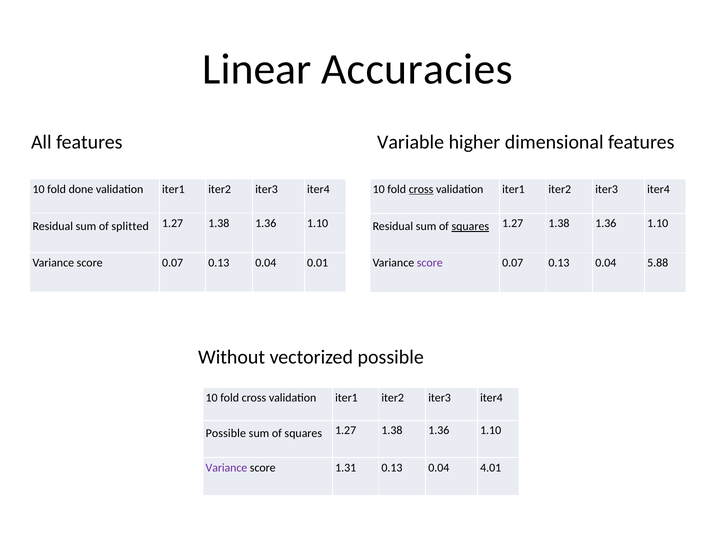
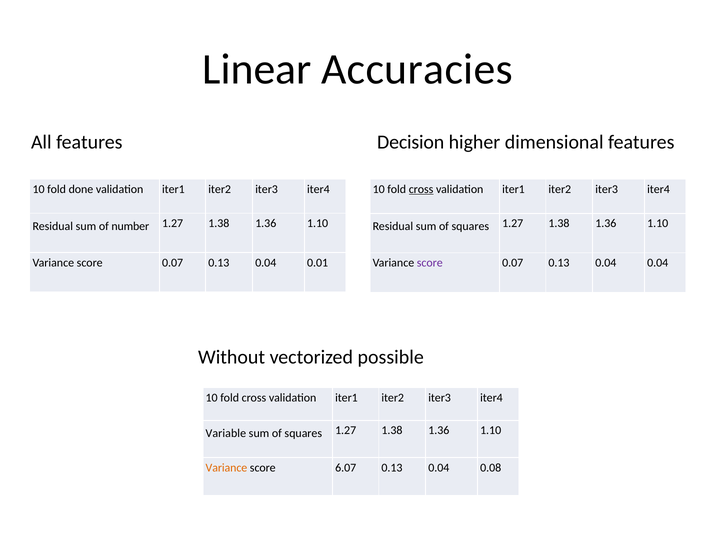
Variable: Variable -> Decision
splitted: splitted -> number
squares at (470, 226) underline: present -> none
0.04 5.88: 5.88 -> 0.04
Possible at (226, 433): Possible -> Variable
Variance at (226, 468) colour: purple -> orange
1.31: 1.31 -> 6.07
4.01: 4.01 -> 0.08
